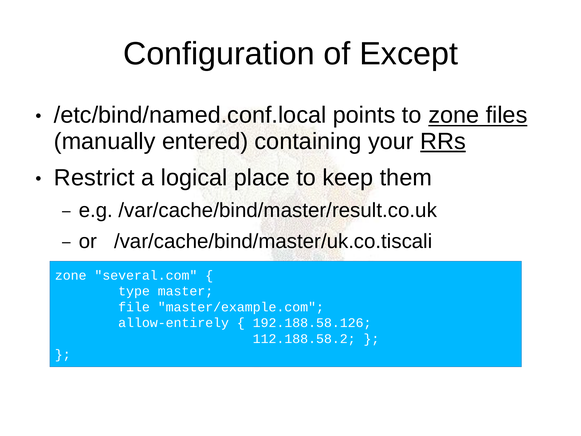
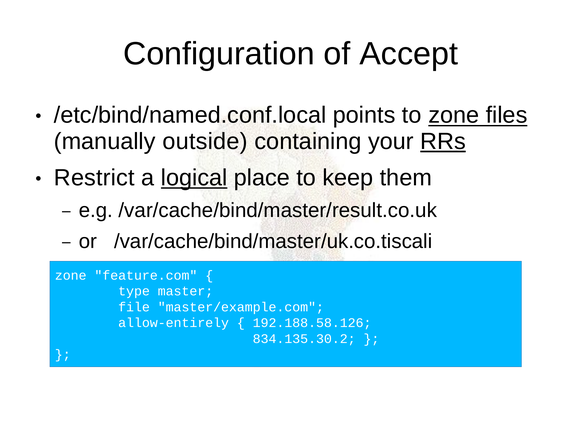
Except: Except -> Accept
entered: entered -> outside
logical underline: none -> present
several.com: several.com -> feature.com
112.188.58.2: 112.188.58.2 -> 834.135.30.2
